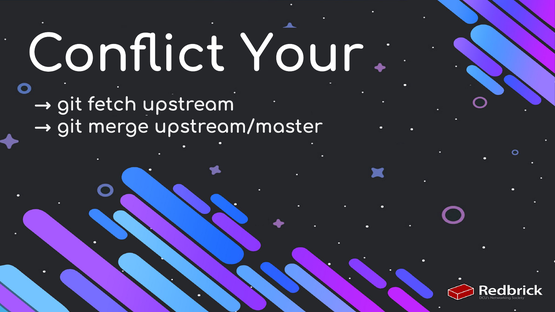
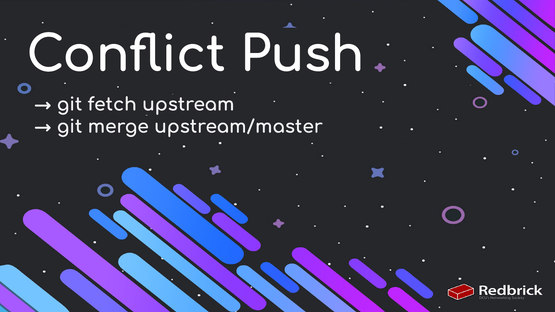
Your: Your -> Push
